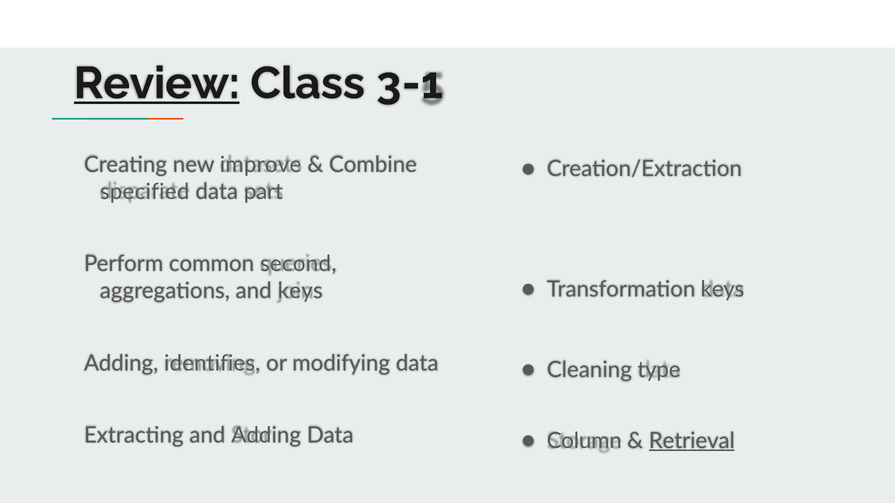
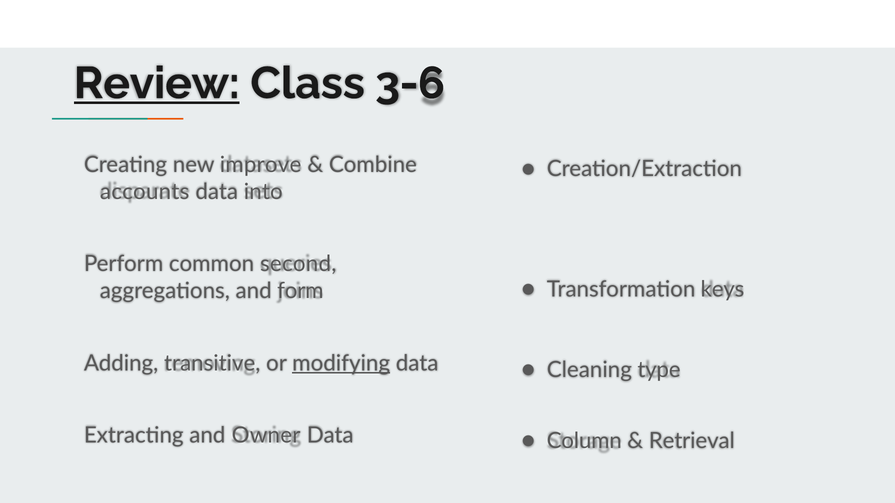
3-1: 3-1 -> 3-6
specified: specified -> accounts
part: part -> into
and keys: keys -> form
identifies: identifies -> transitive
modifying underline: none -> present
and Adding: Adding -> Owner
Retrieval underline: present -> none
